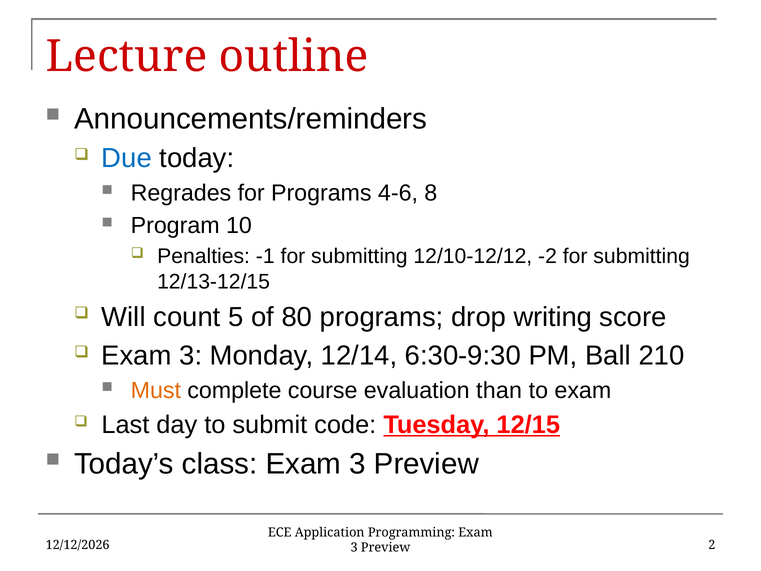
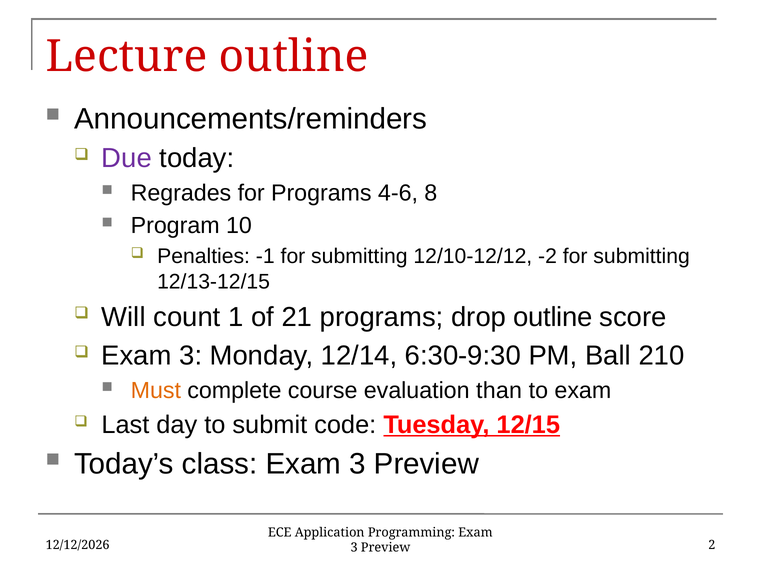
Due colour: blue -> purple
5: 5 -> 1
80: 80 -> 21
drop writing: writing -> outline
